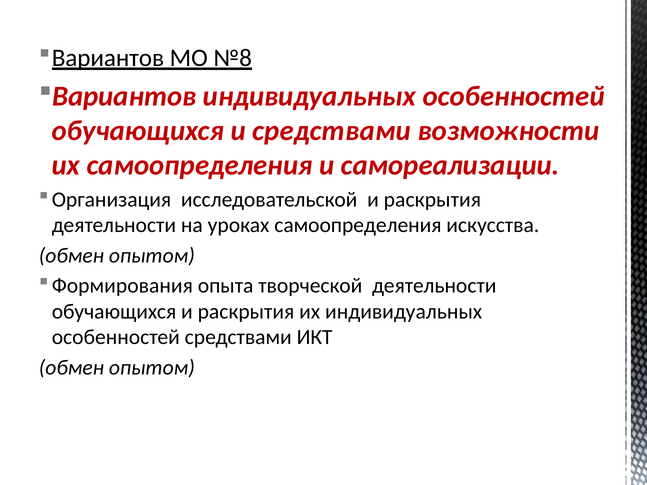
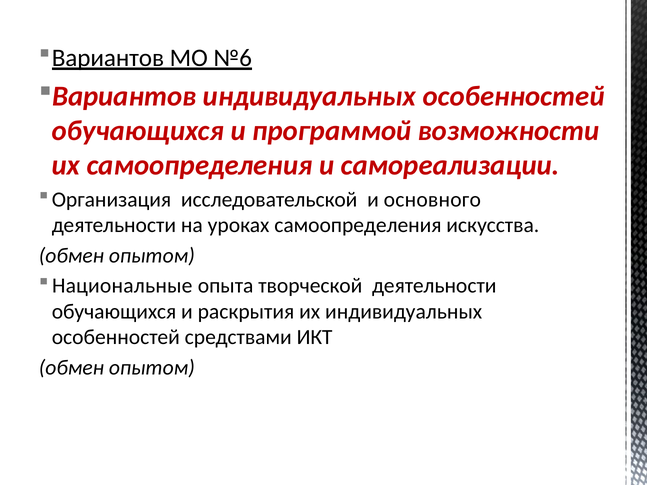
№8: №8 -> №6
и средствами: средствами -> программой
исследовательской и раскрытия: раскрытия -> основного
Формирования: Формирования -> Национальные
